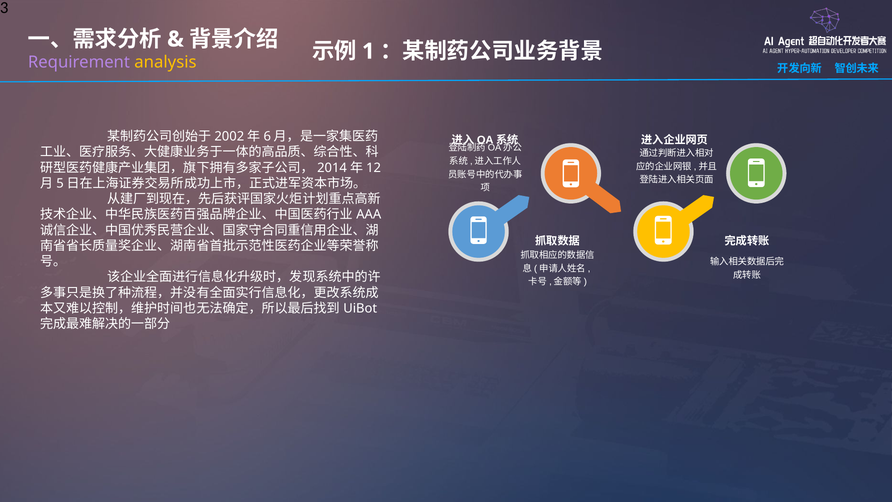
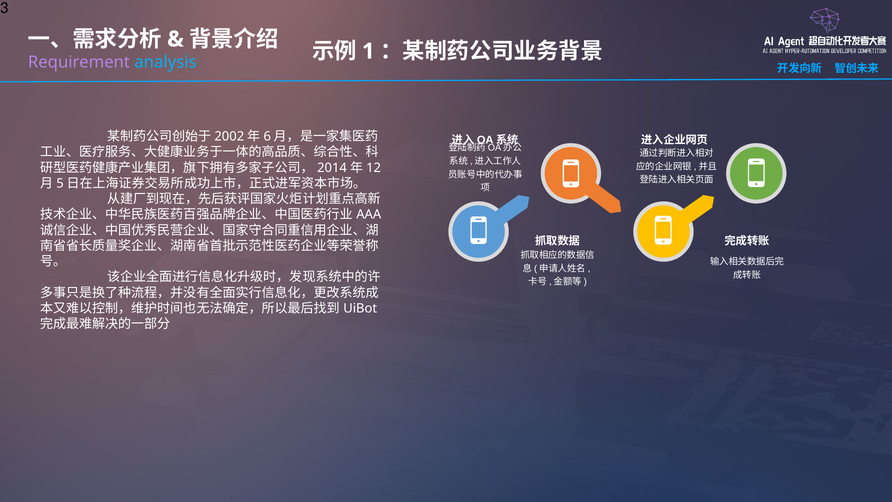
analysis colour: yellow -> light blue
